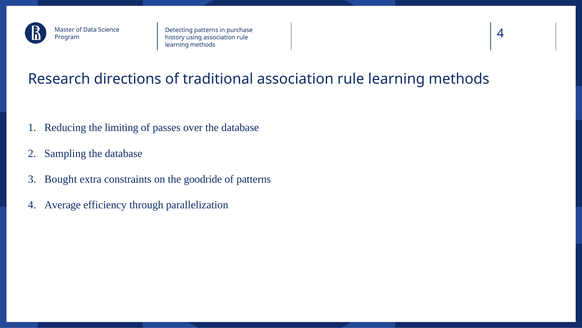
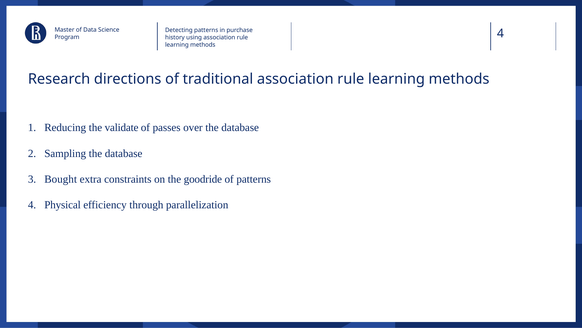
limiting: limiting -> validate
Average: Average -> Physical
